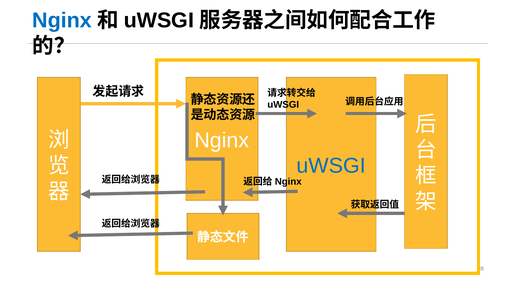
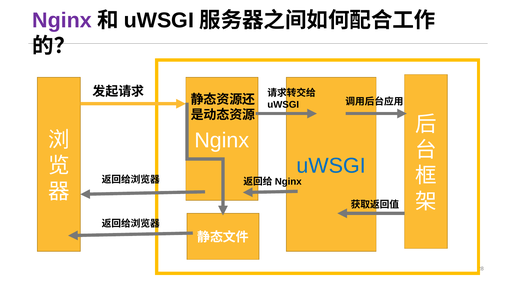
Nginx at (62, 20) colour: blue -> purple
